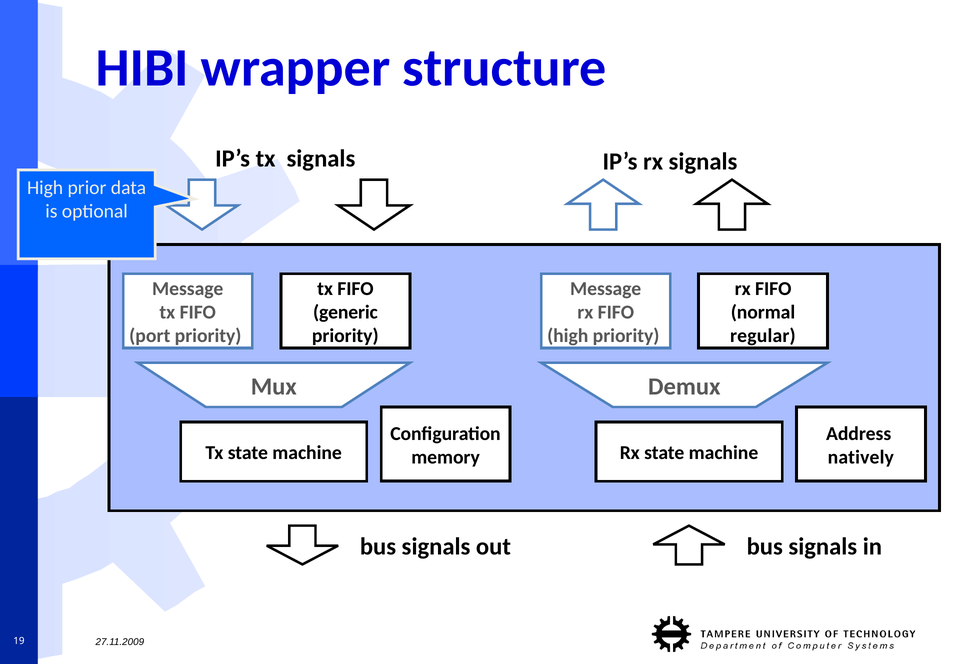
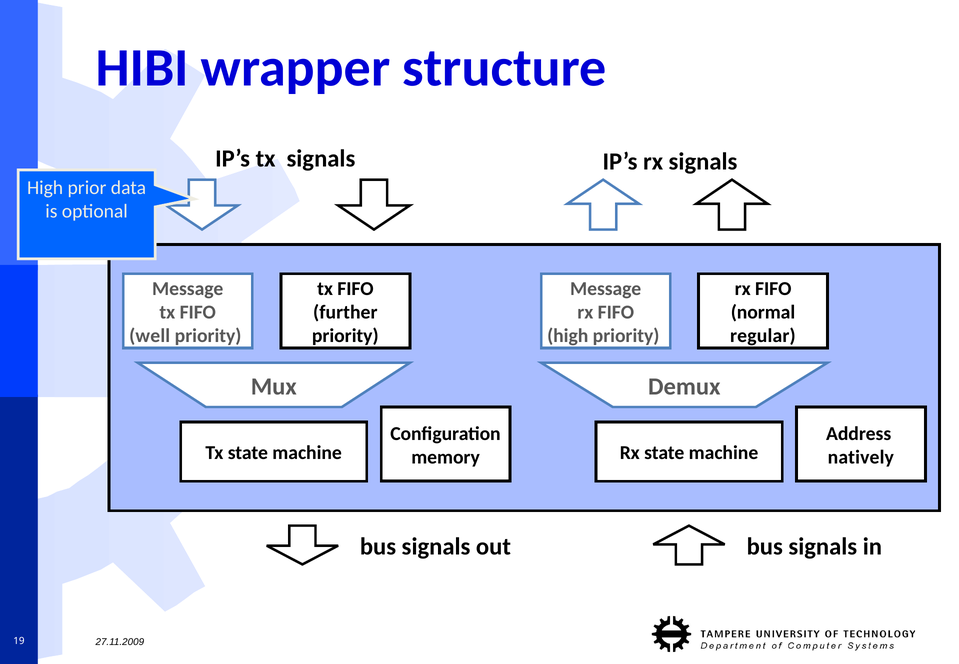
generic: generic -> further
port: port -> well
